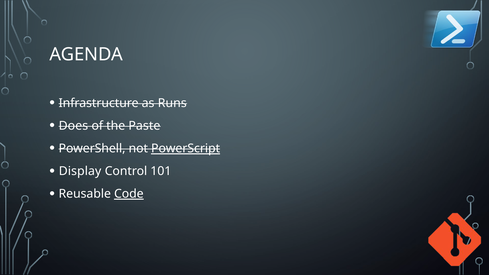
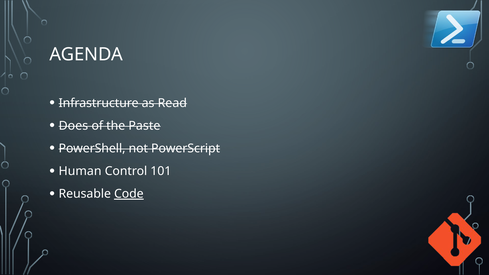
Runs: Runs -> Read
PowerScript underline: present -> none
Display: Display -> Human
